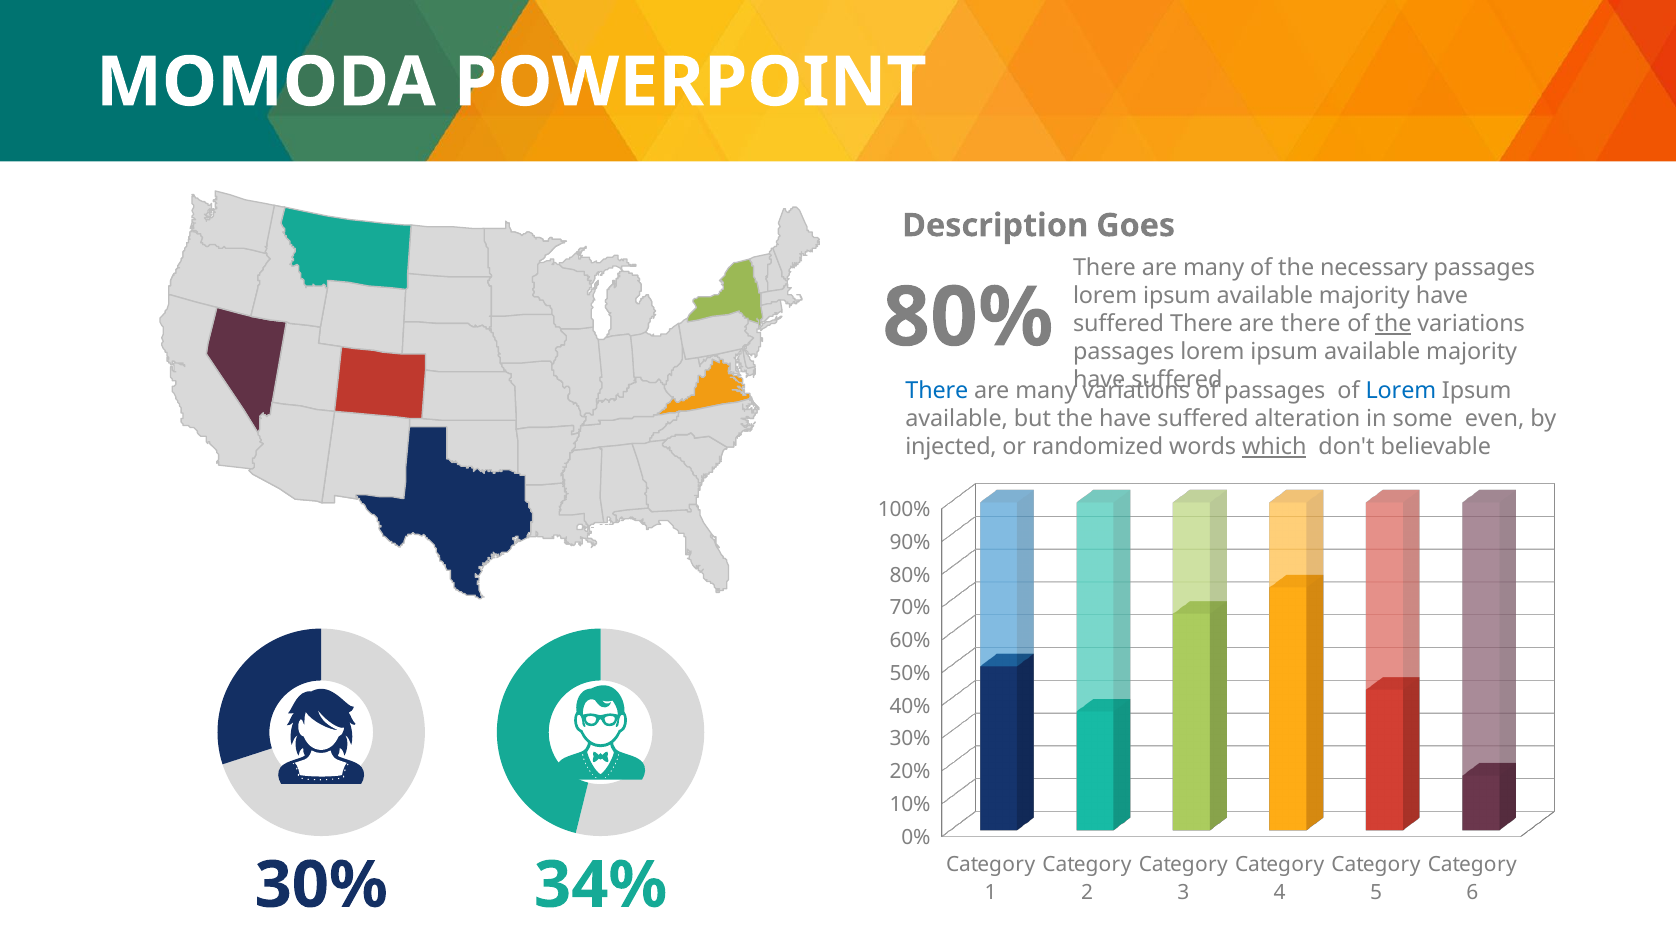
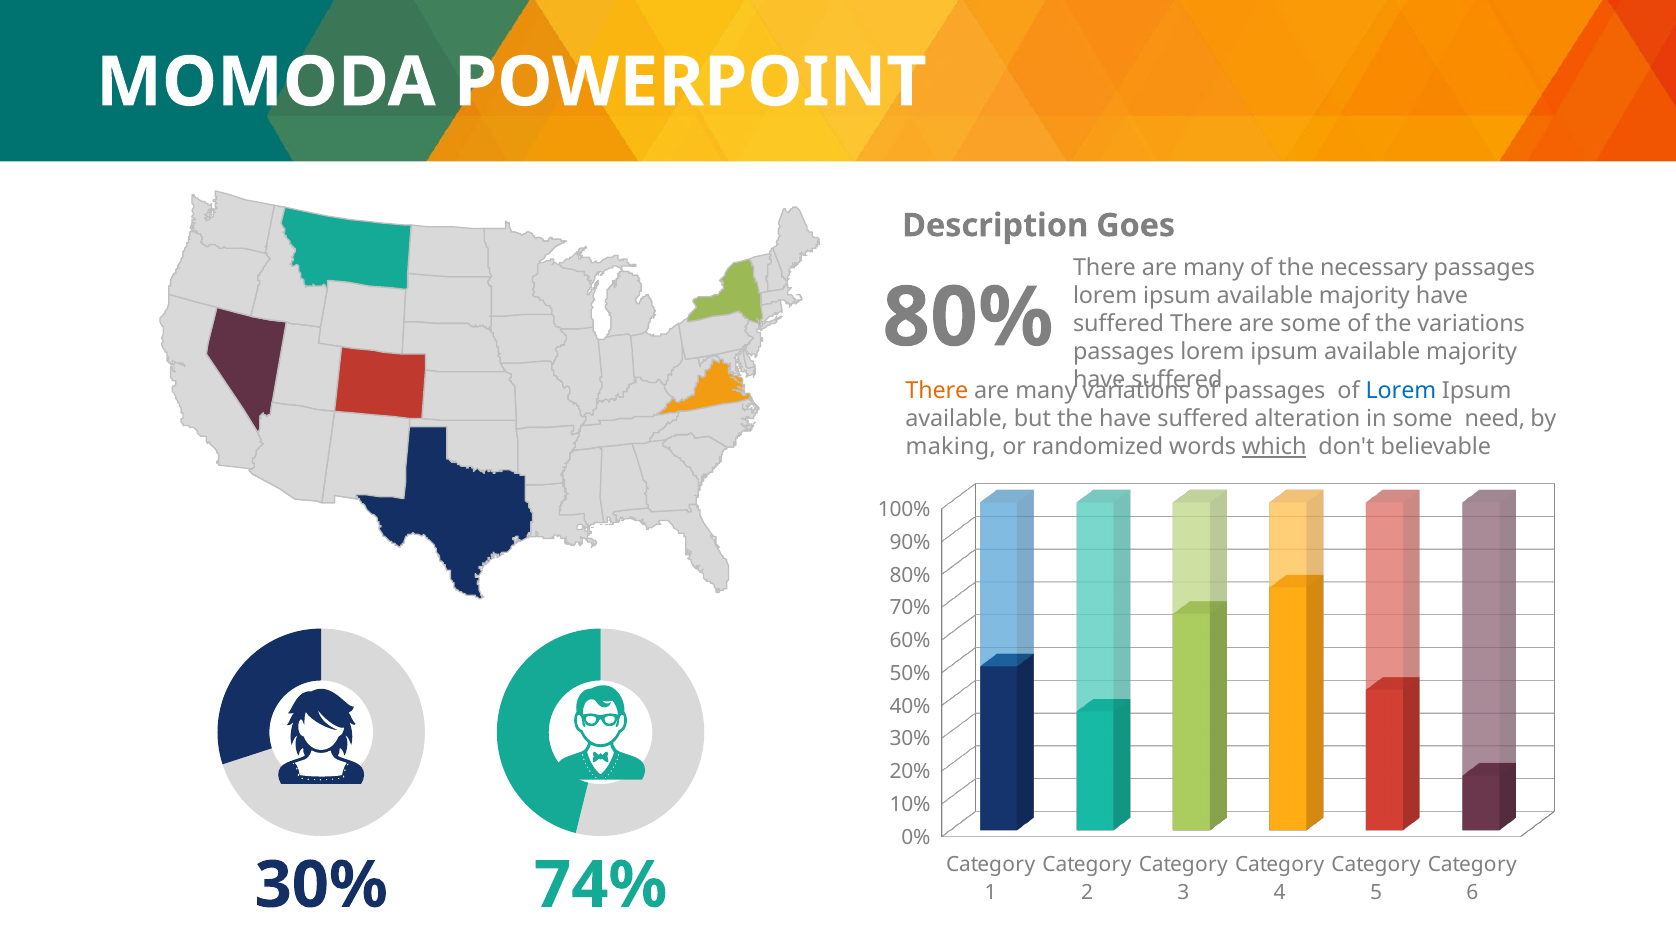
are there: there -> some
the at (1393, 324) underline: present -> none
There at (937, 391) colour: blue -> orange
even: even -> need
injected: injected -> making
34%: 34% -> 74%
